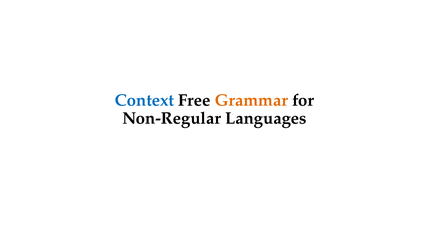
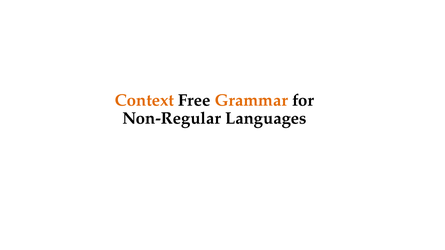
Context colour: blue -> orange
